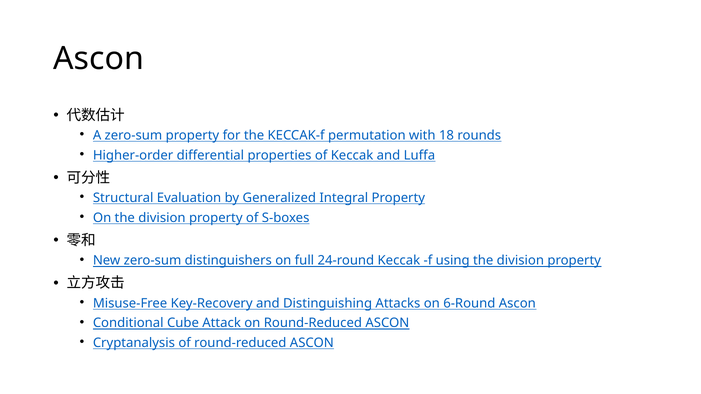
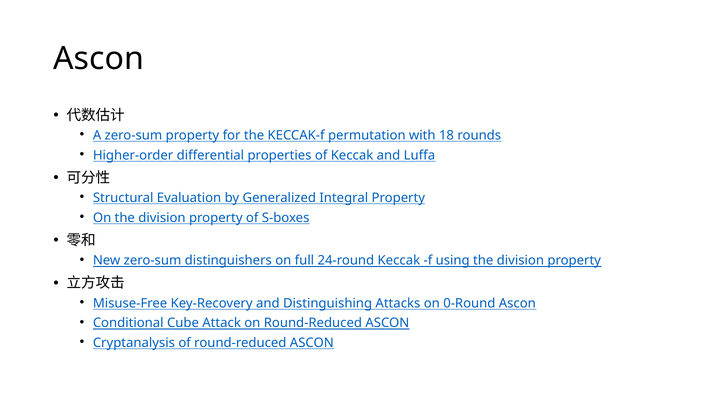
6-Round: 6-Round -> 0-Round
